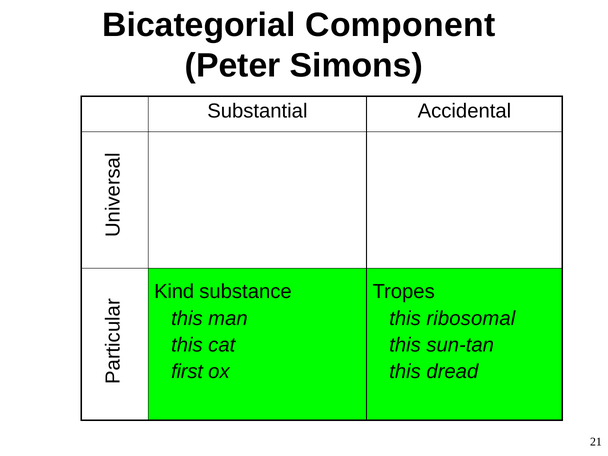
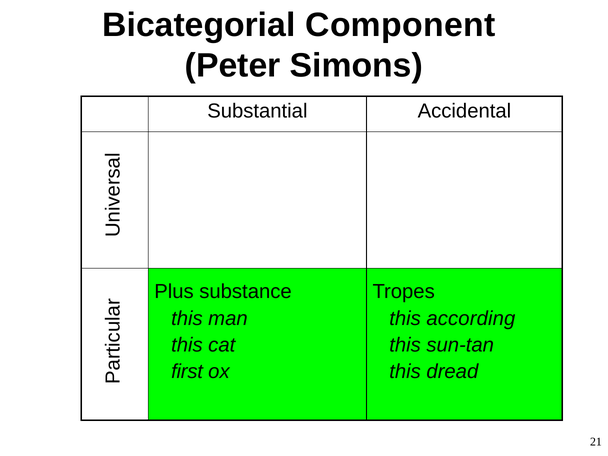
Kind: Kind -> Plus
ribosomal: ribosomal -> according
